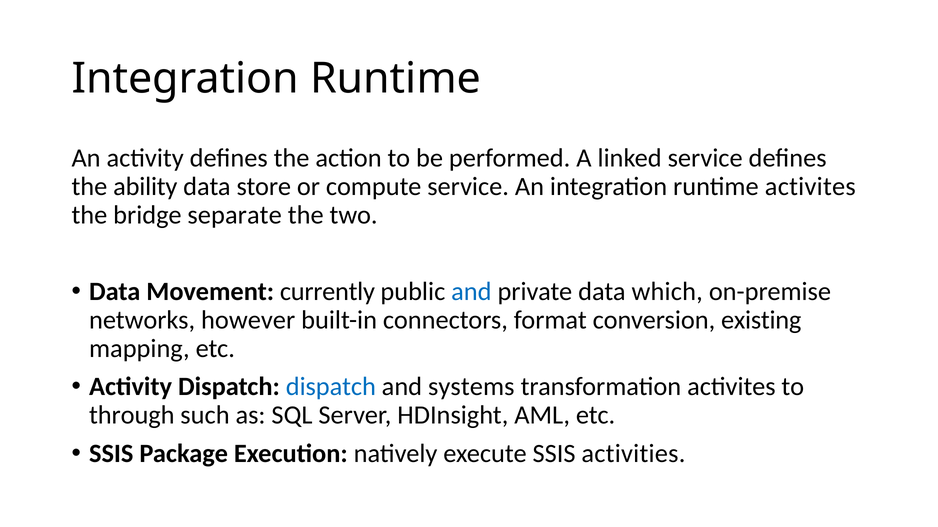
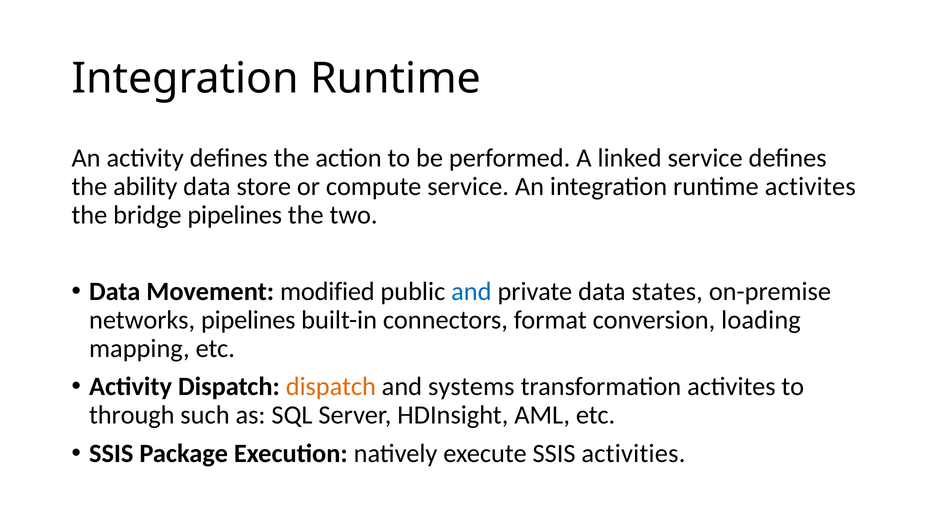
bridge separate: separate -> pipelines
currently: currently -> modified
which: which -> states
networks however: however -> pipelines
existing: existing -> loading
dispatch at (331, 387) colour: blue -> orange
